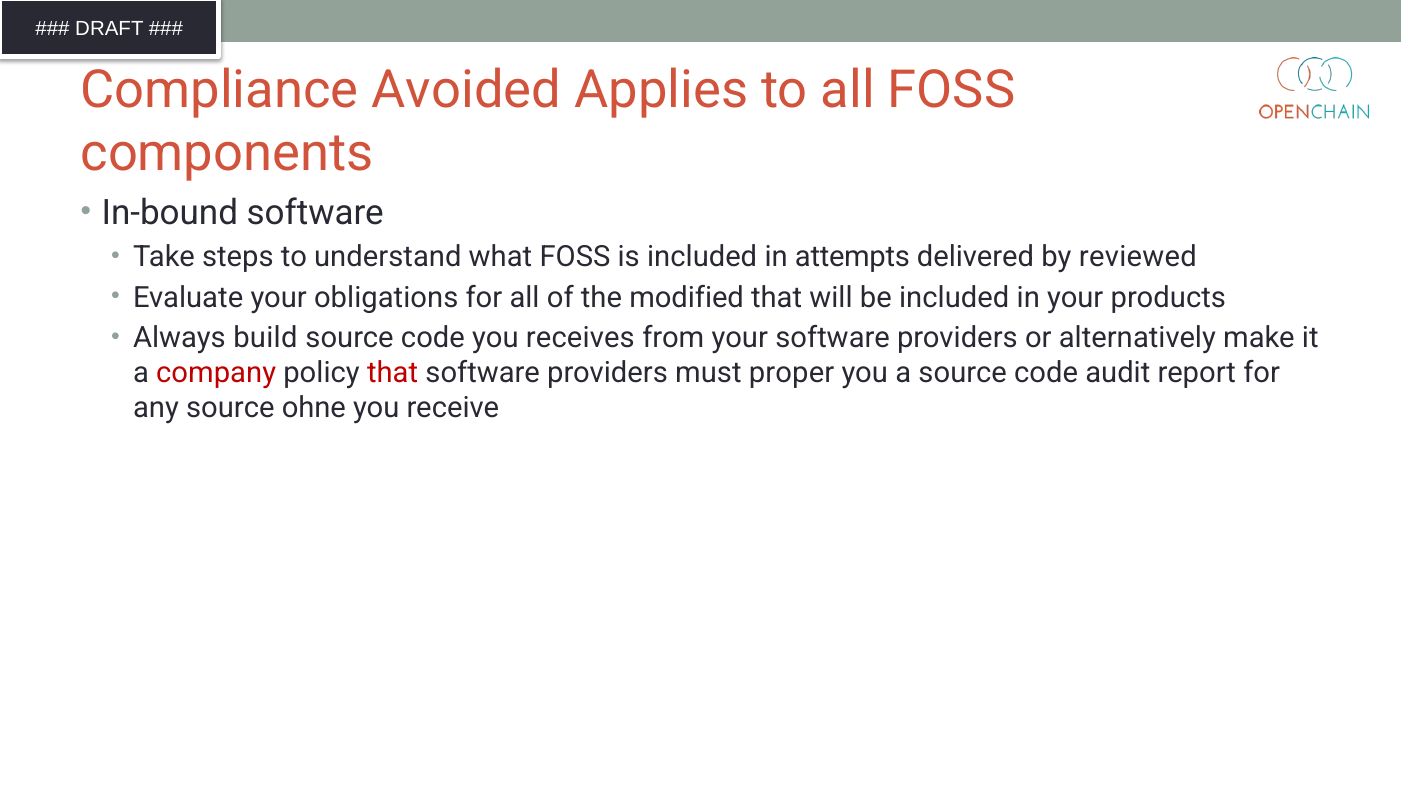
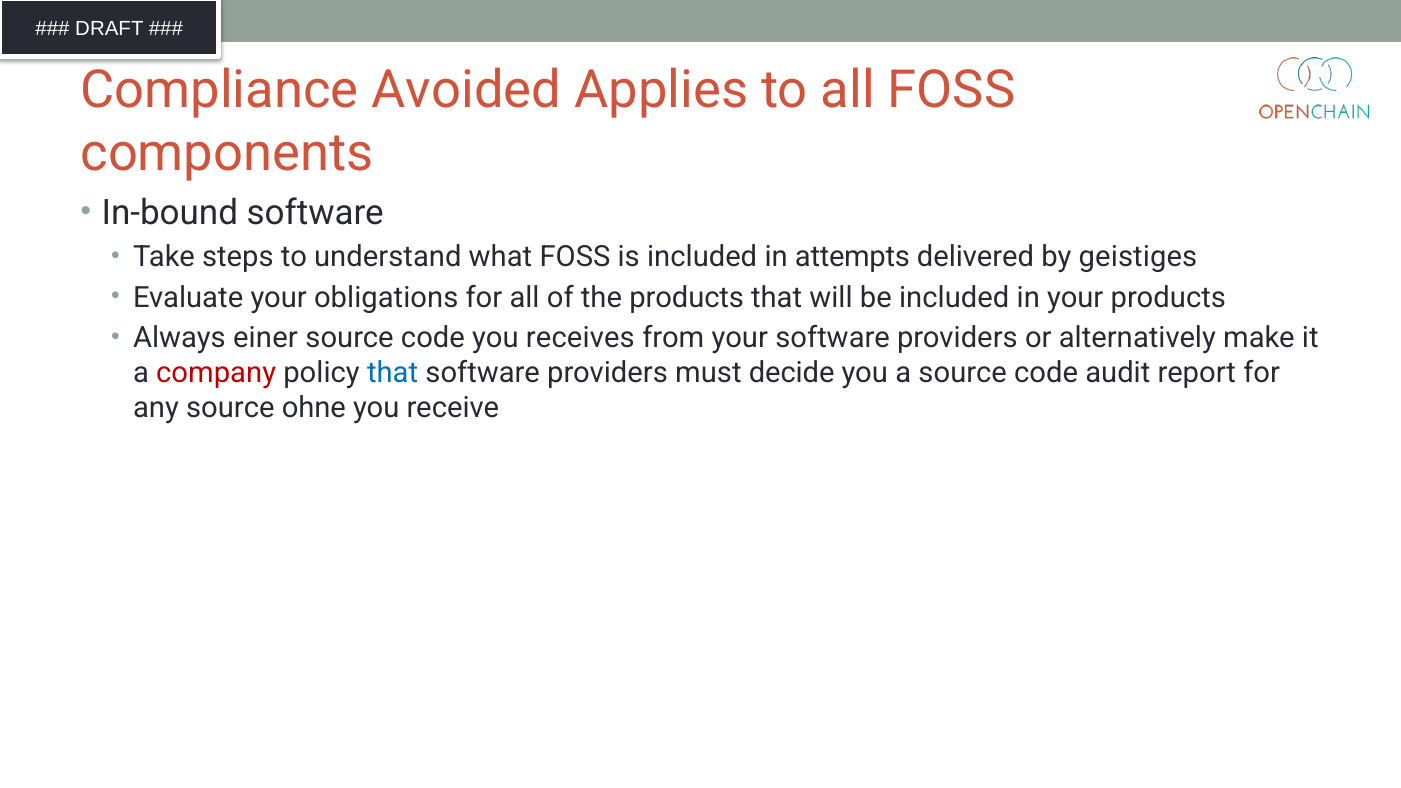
reviewed: reviewed -> geistiges
the modified: modified -> products
build: build -> einer
that at (393, 373) colour: red -> blue
proper: proper -> decide
